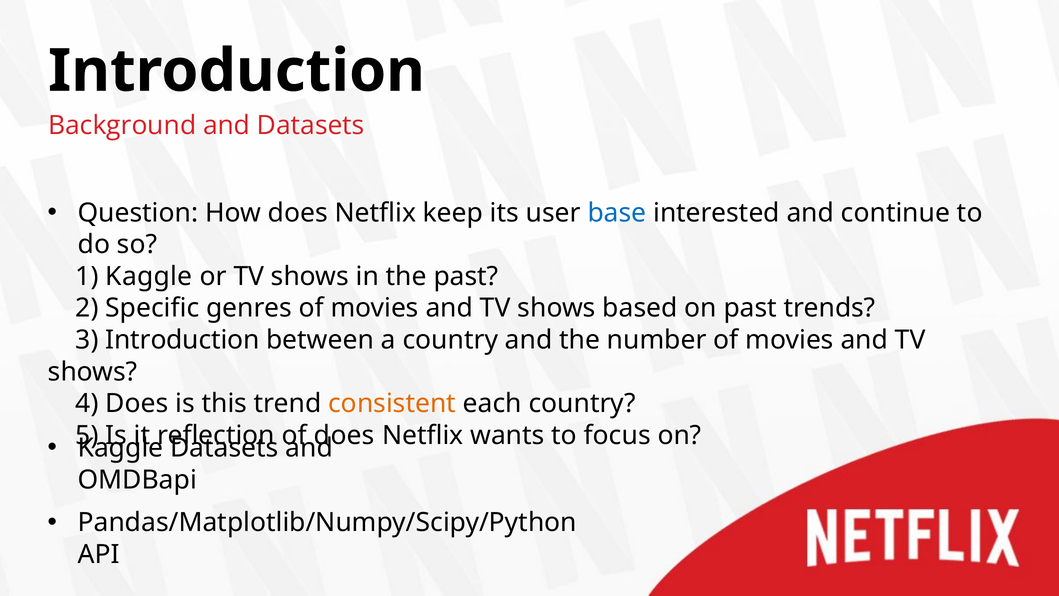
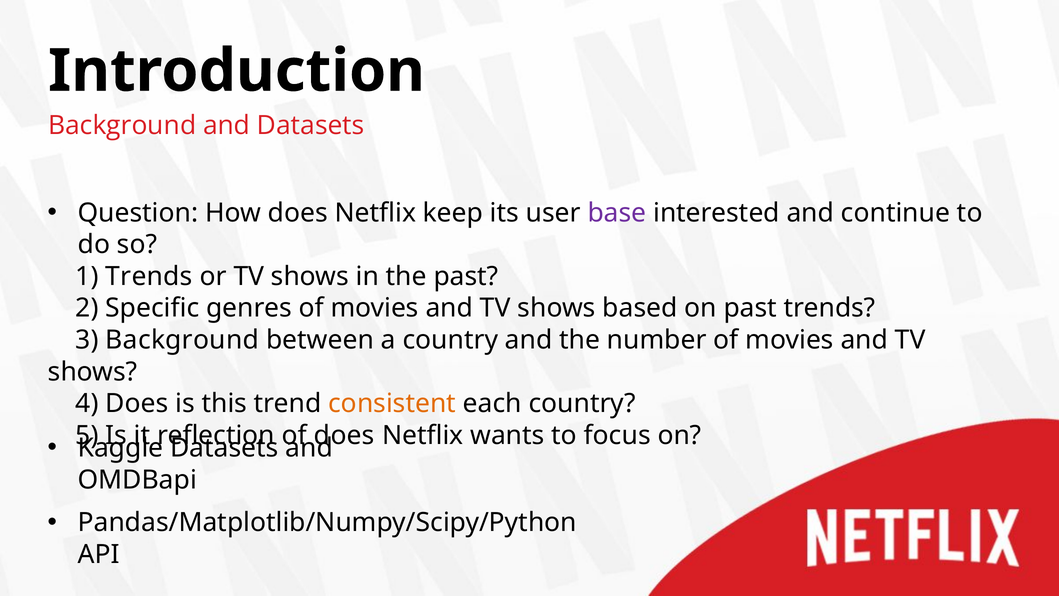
base colour: blue -> purple
1 Kaggle: Kaggle -> Trends
3 Introduction: Introduction -> Background
